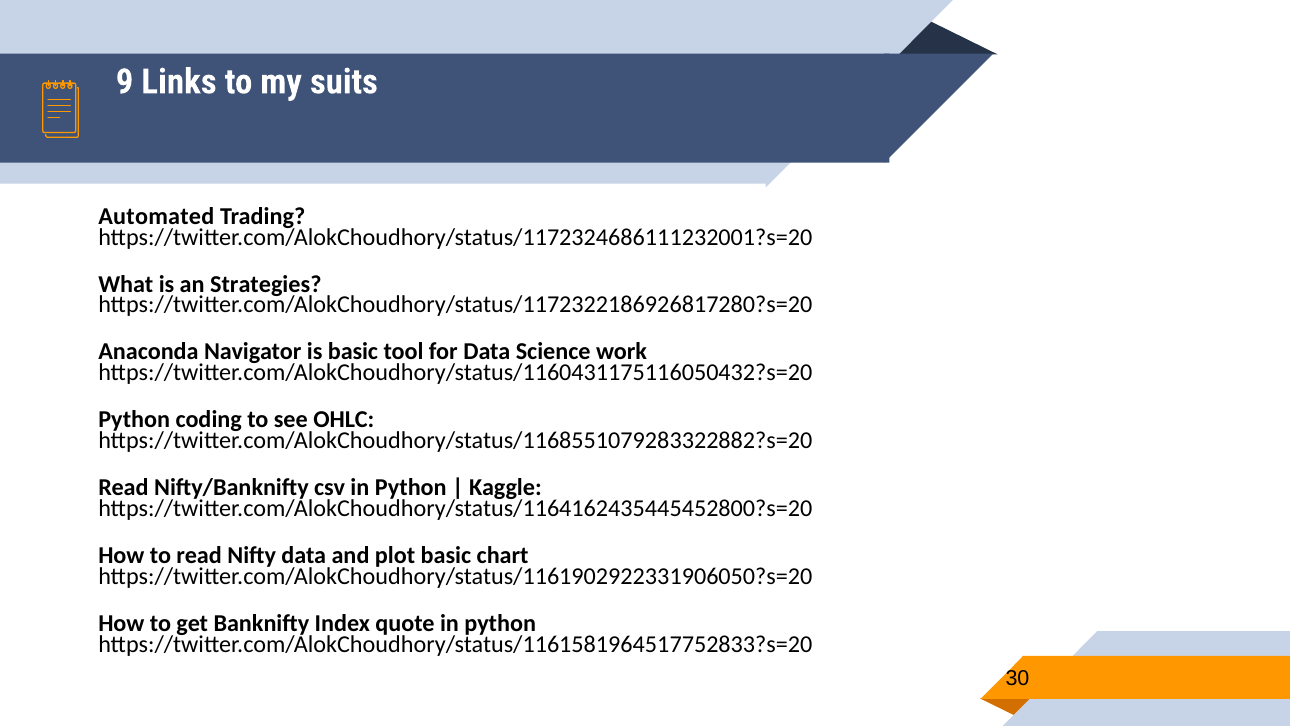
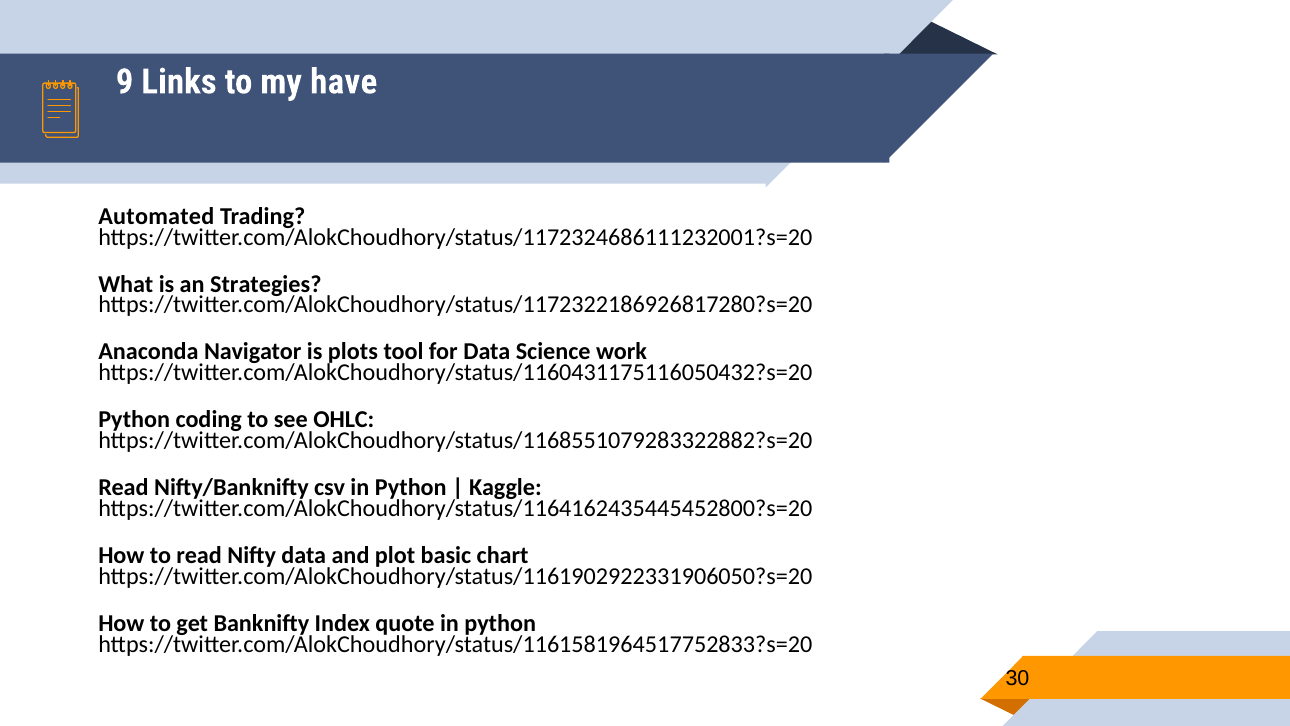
suits: suits -> have
is basic: basic -> plots
